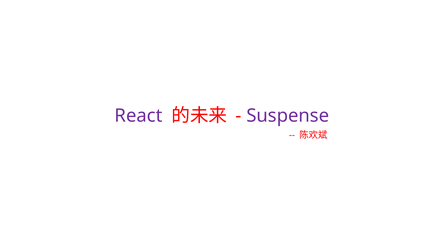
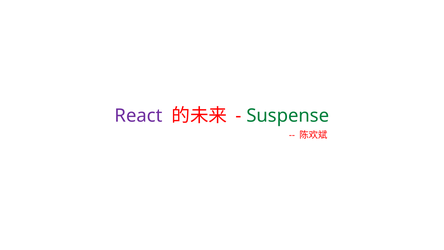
Suspense colour: purple -> green
